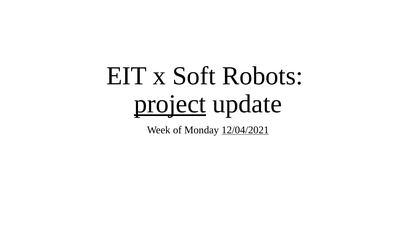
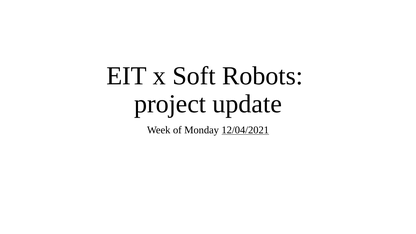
project underline: present -> none
